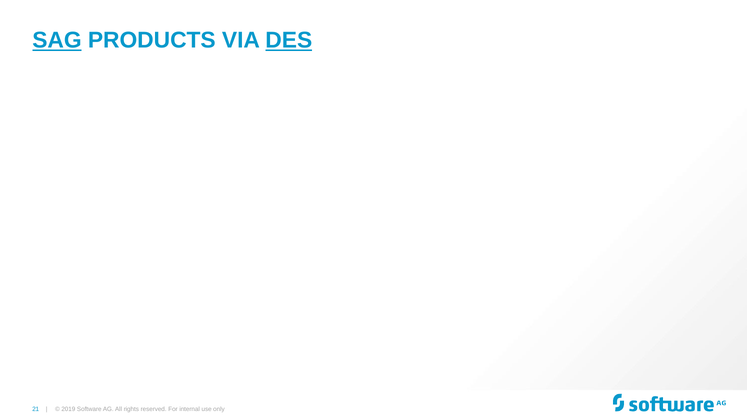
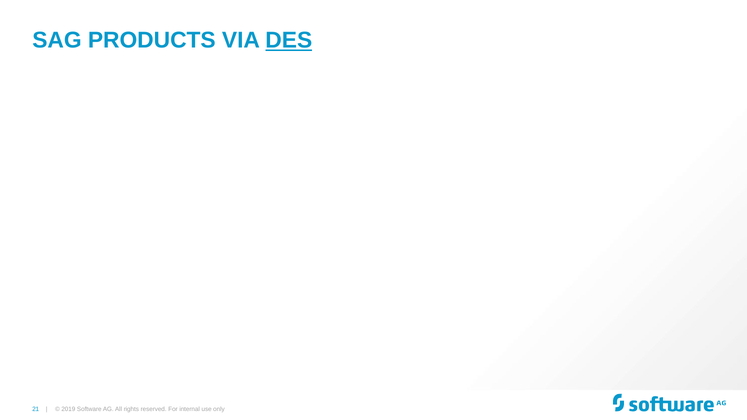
SAG underline: present -> none
